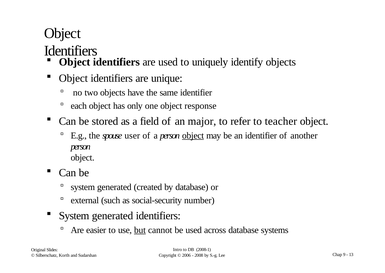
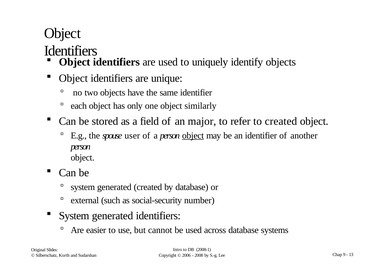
response: response -> similarly
to teacher: teacher -> created
but underline: present -> none
